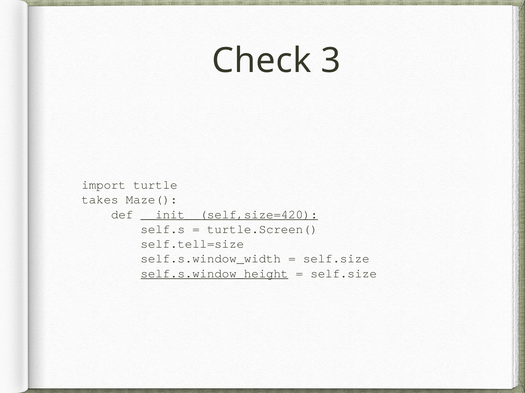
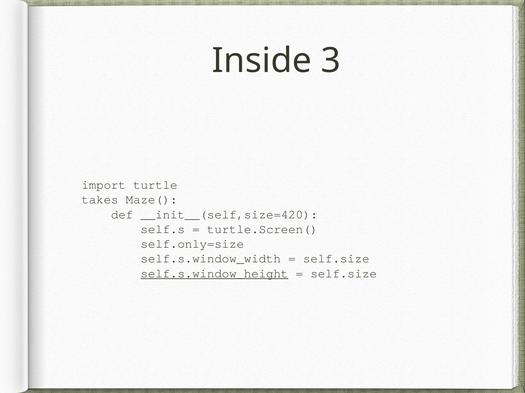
Check: Check -> Inside
__init__(self,size=420 underline: present -> none
self.tell=size: self.tell=size -> self.only=size
